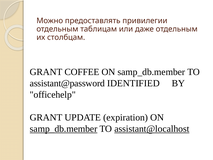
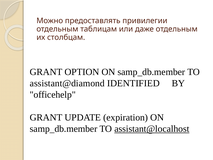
COFFEE: COFFEE -> OPTION
assistant@password: assistant@password -> assistant@diamond
samp_db.member at (64, 129) underline: present -> none
